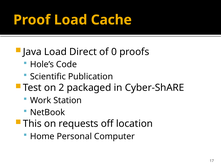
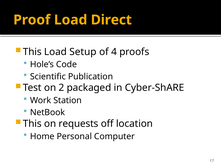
Cache: Cache -> Direct
Java at (32, 52): Java -> This
Direct: Direct -> Setup
0: 0 -> 4
